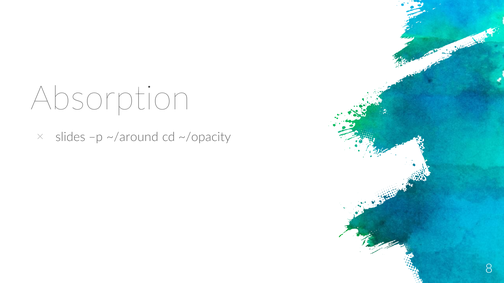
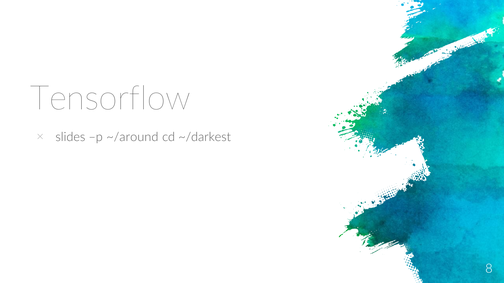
Absorption: Absorption -> Tensorflow
~/opacity: ~/opacity -> ~/darkest
